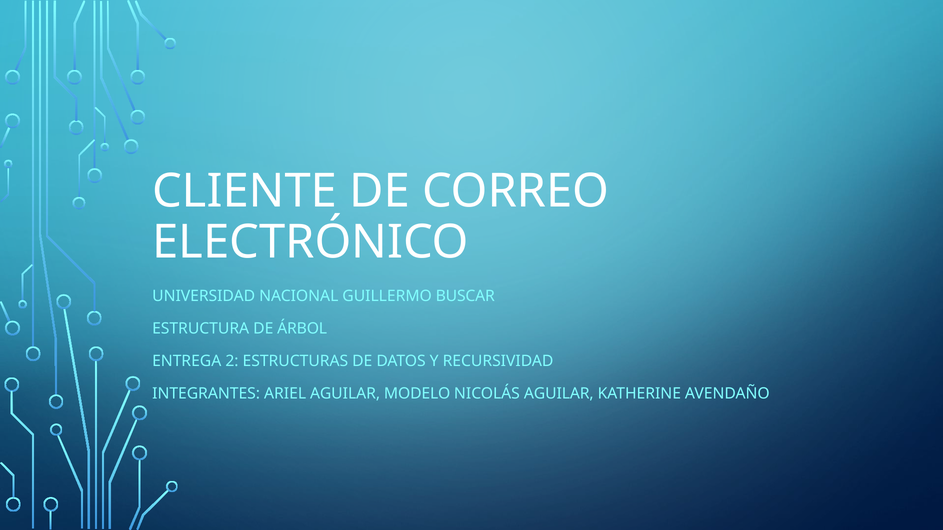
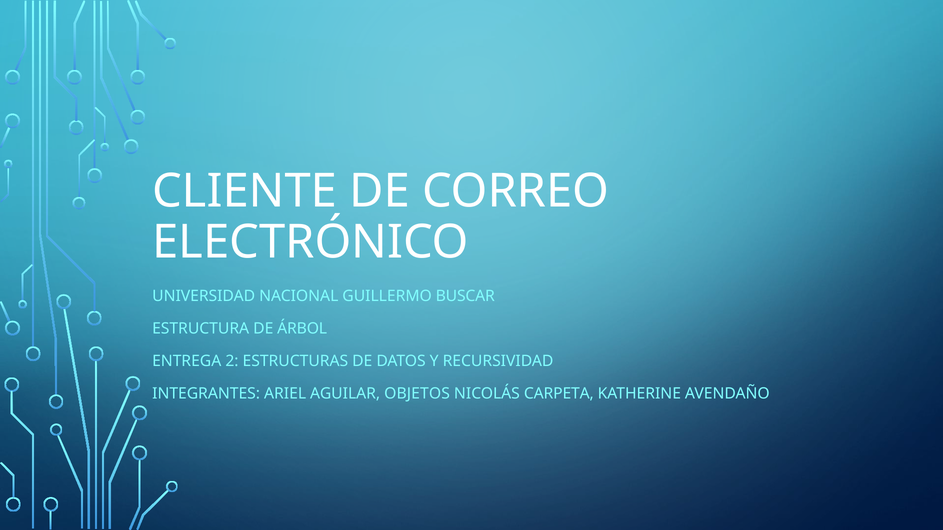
MODELO: MODELO -> OBJETOS
NICOLÁS AGUILAR: AGUILAR -> CARPETA
